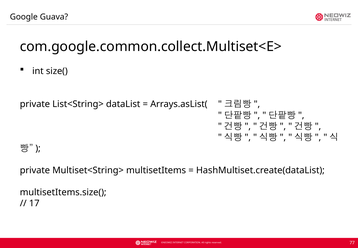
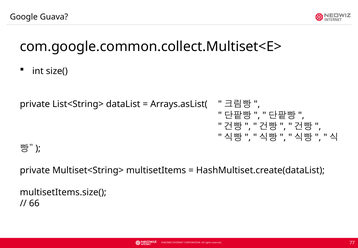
17: 17 -> 66
